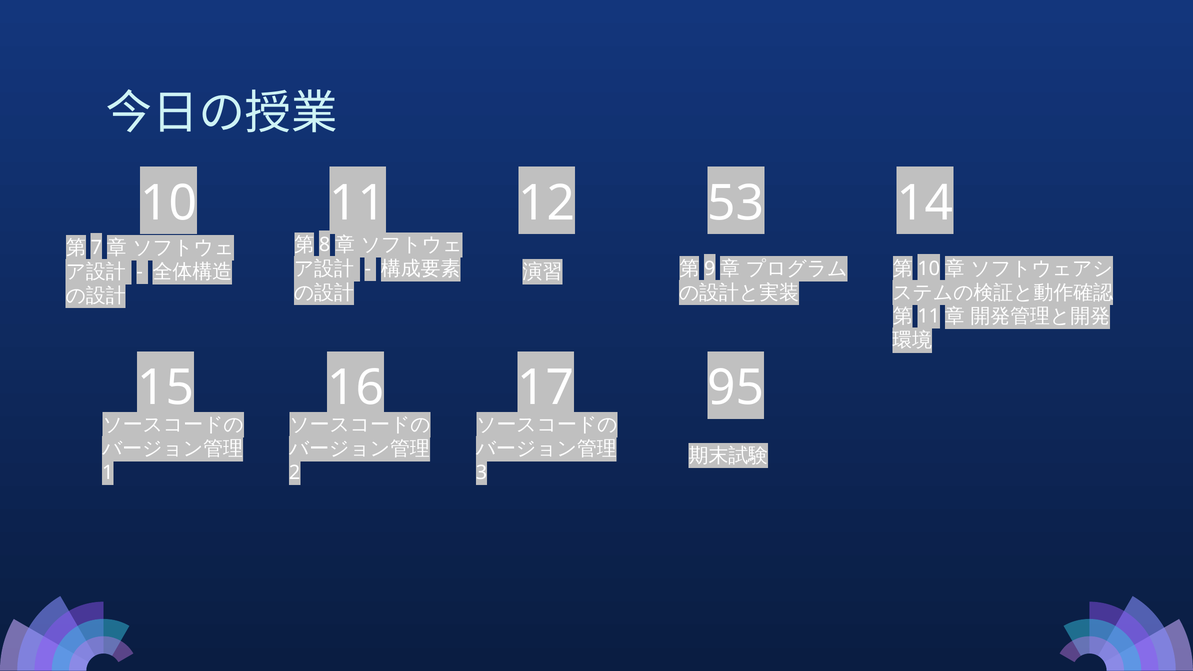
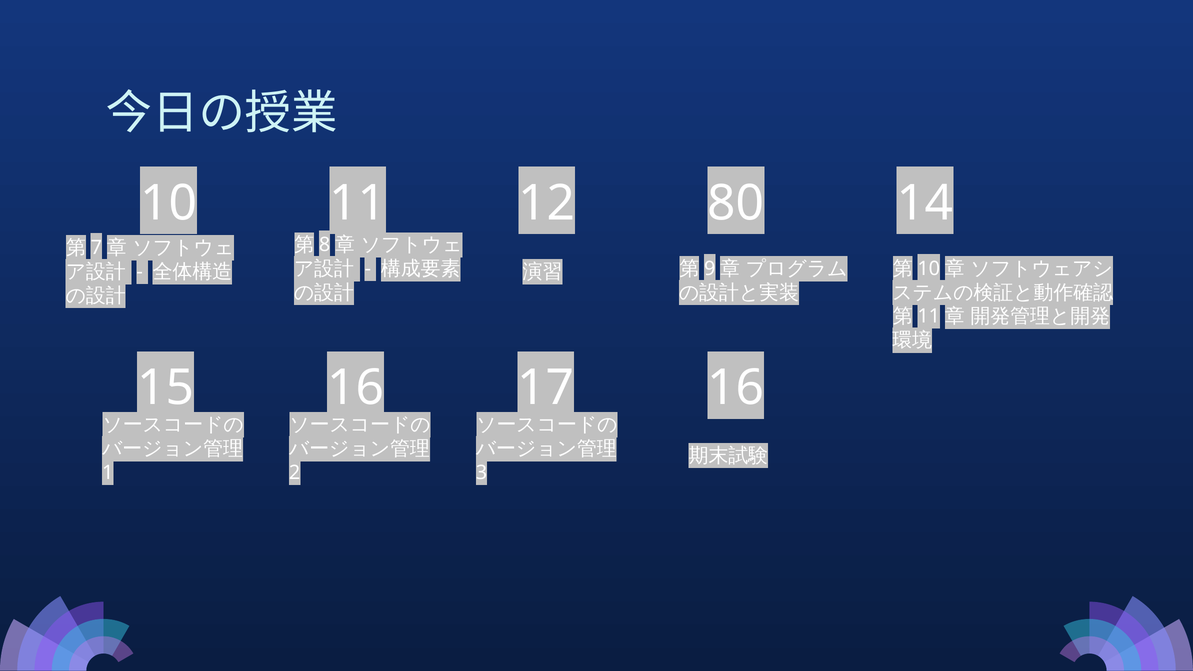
53: 53 -> 80
95 at (736, 388): 95 -> 16
